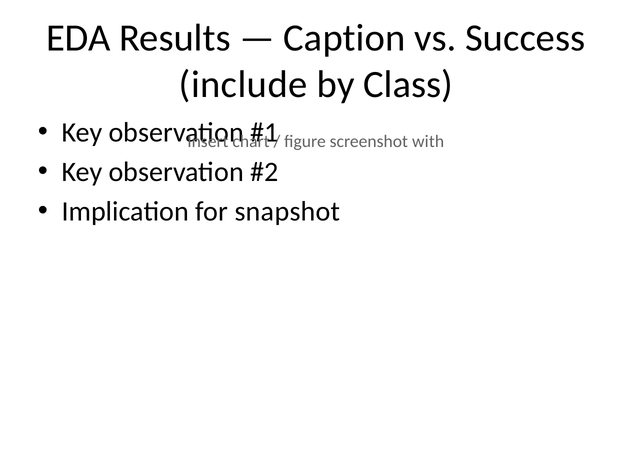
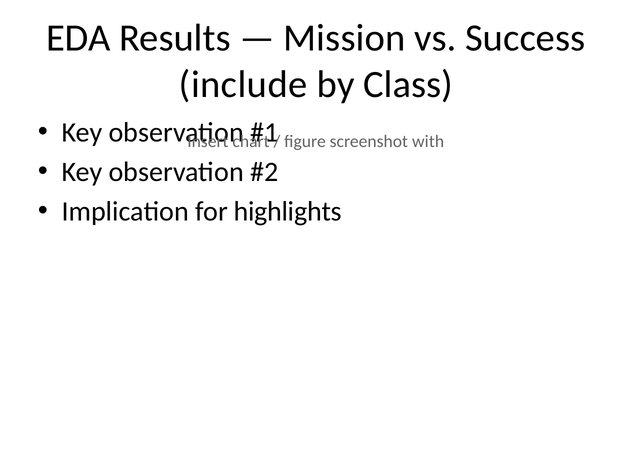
Caption: Caption -> Mission
snapshot: snapshot -> highlights
